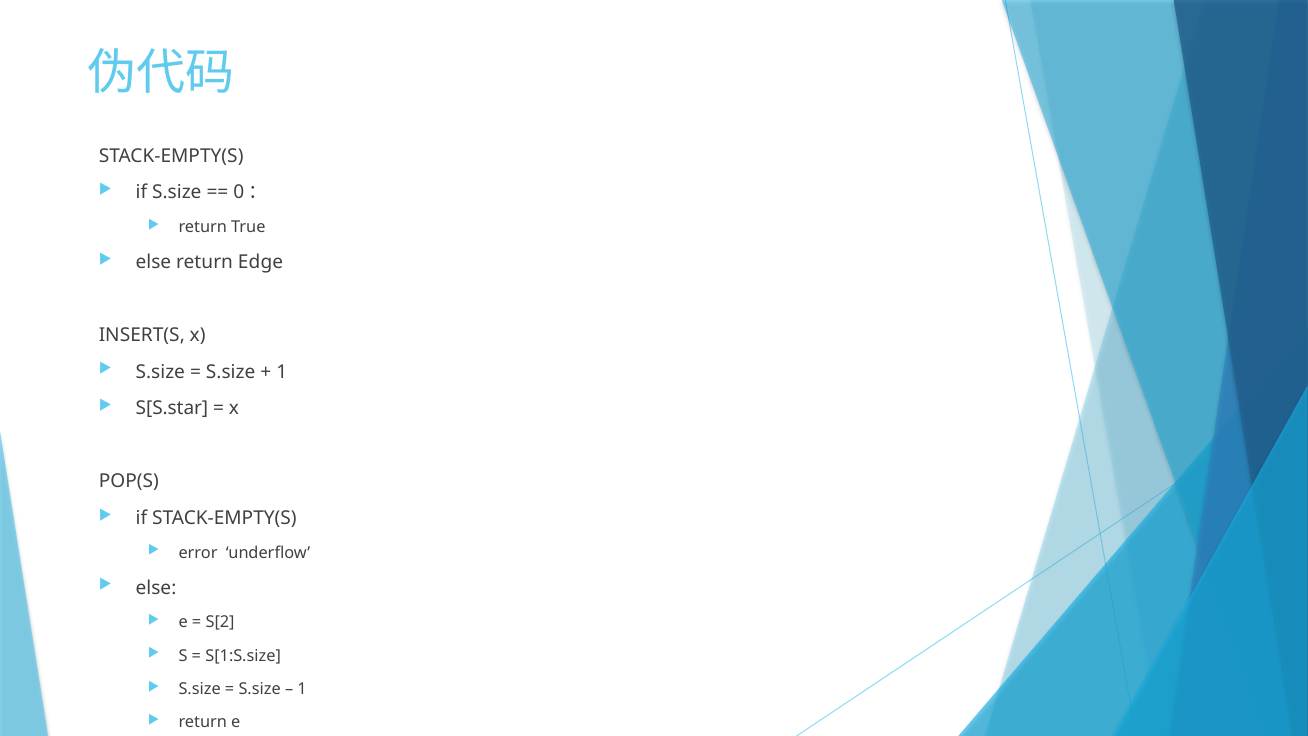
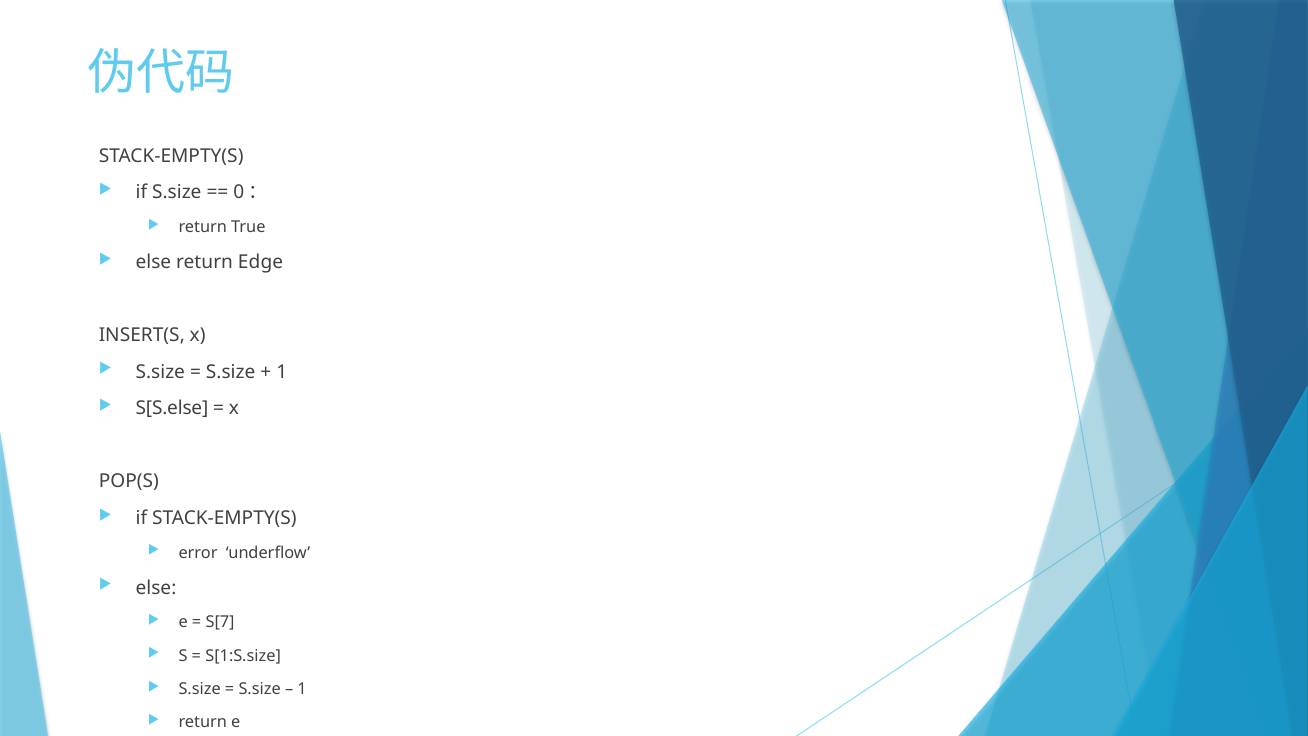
S[S.star: S[S.star -> S[S.else
S[2: S[2 -> S[7
